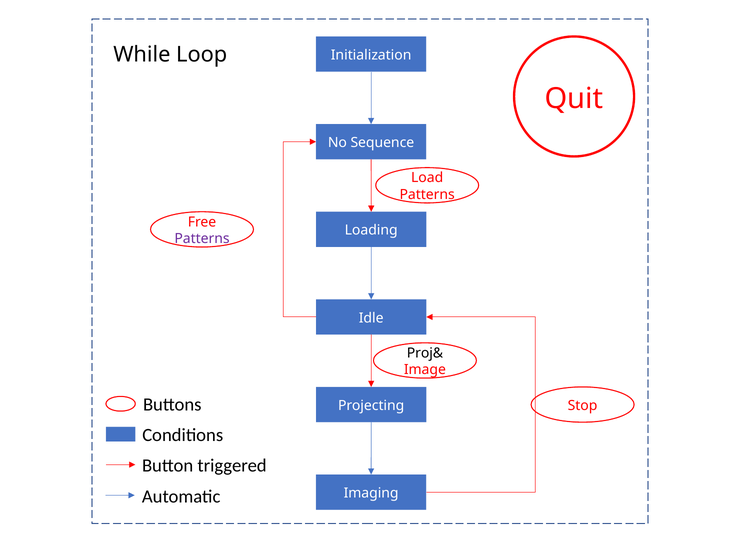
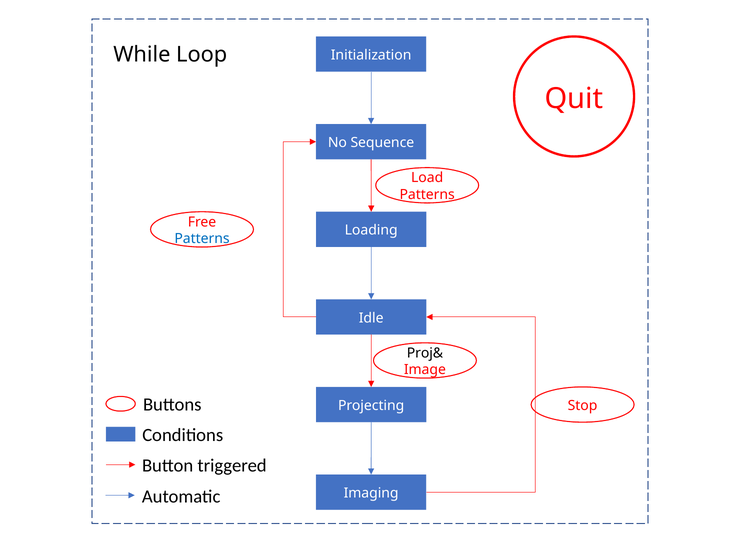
Patterns at (202, 239) colour: purple -> blue
